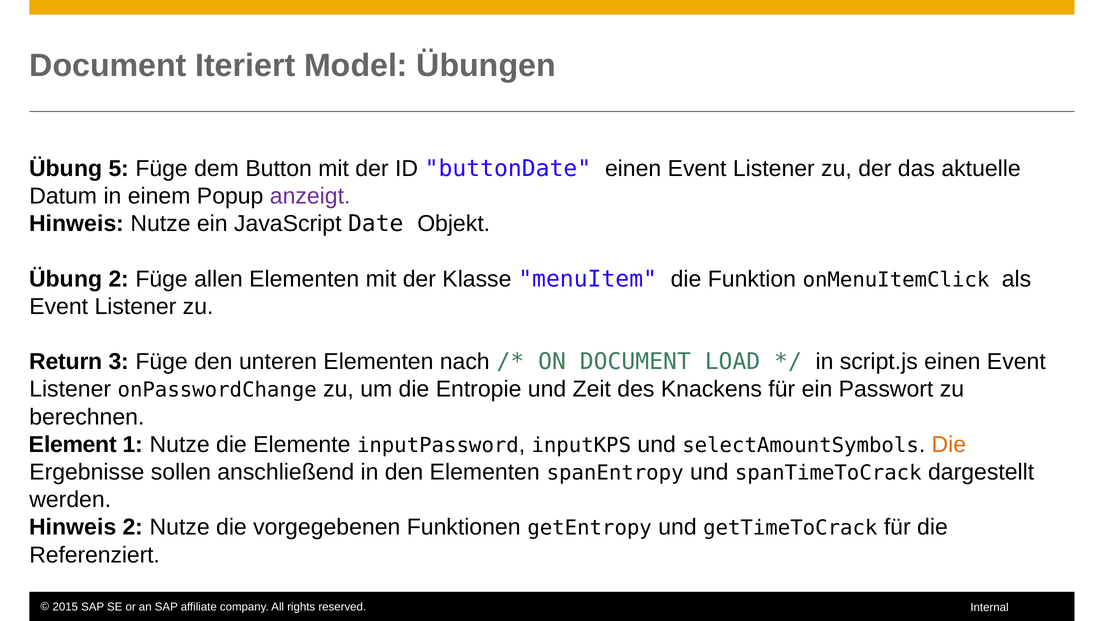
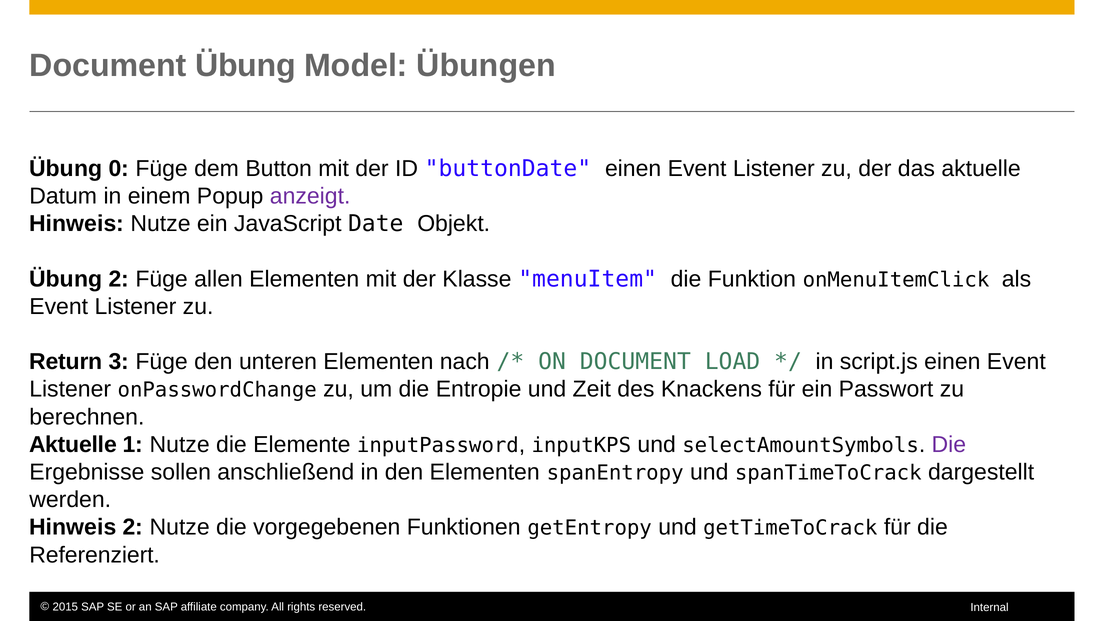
Document Iteriert: Iteriert -> Übung
Übung 5: 5 -> 0
Element at (73, 445): Element -> Aktuelle
Die at (949, 445) colour: orange -> purple
